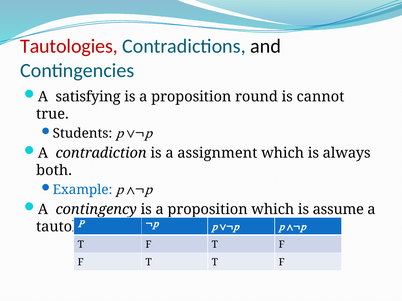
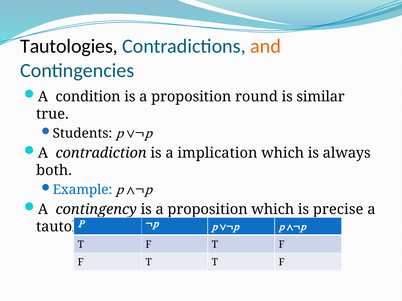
Tautologies colour: red -> black
and colour: black -> orange
satisfying: satisfying -> condition
cannot: cannot -> similar
assignment: assignment -> implication
assume: assume -> precise
